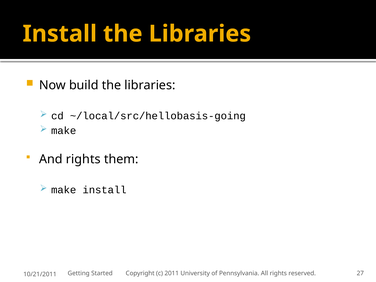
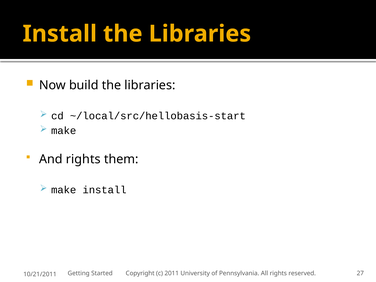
~/local/src/hellobasis-going: ~/local/src/hellobasis-going -> ~/local/src/hellobasis-start
